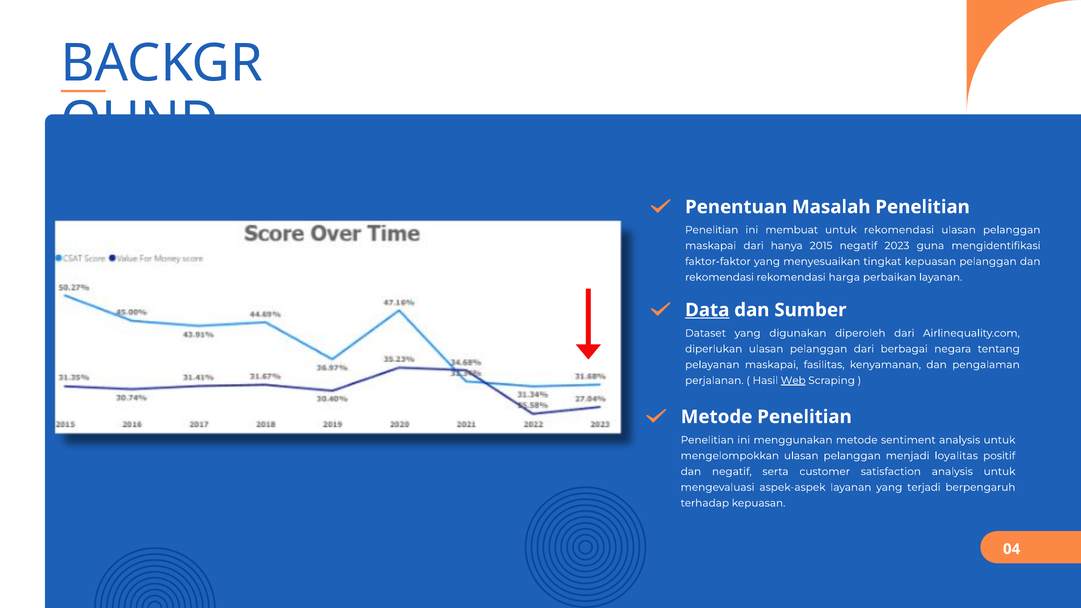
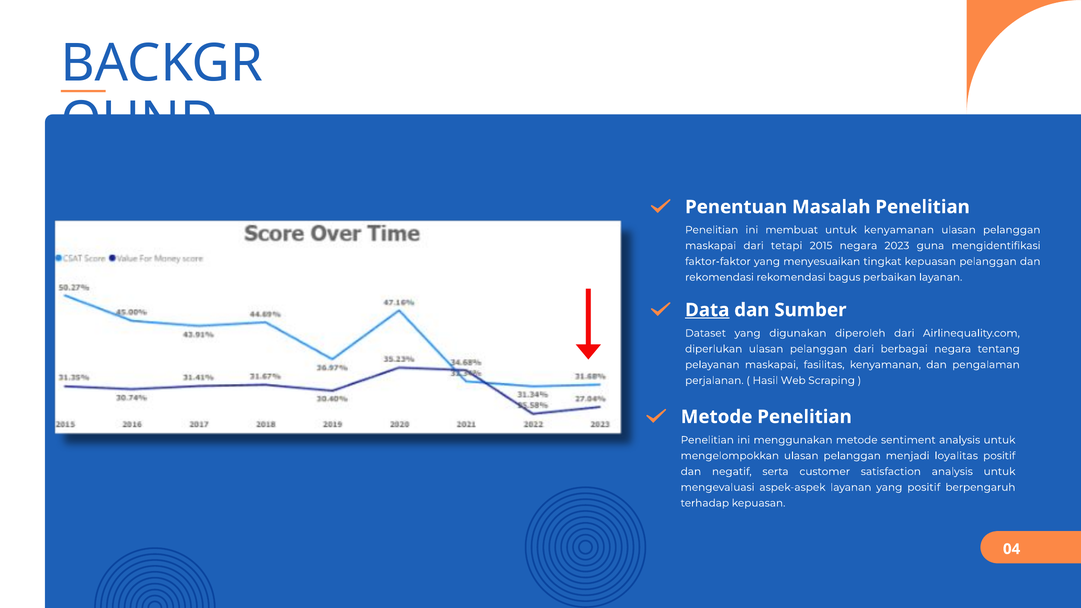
untuk rekomendasi: rekomendasi -> kenyamanan
hanya: hanya -> tetapi
2015 negatif: negatif -> negara
harga: harga -> bagus
Web underline: present -> none
yang terjadi: terjadi -> positif
